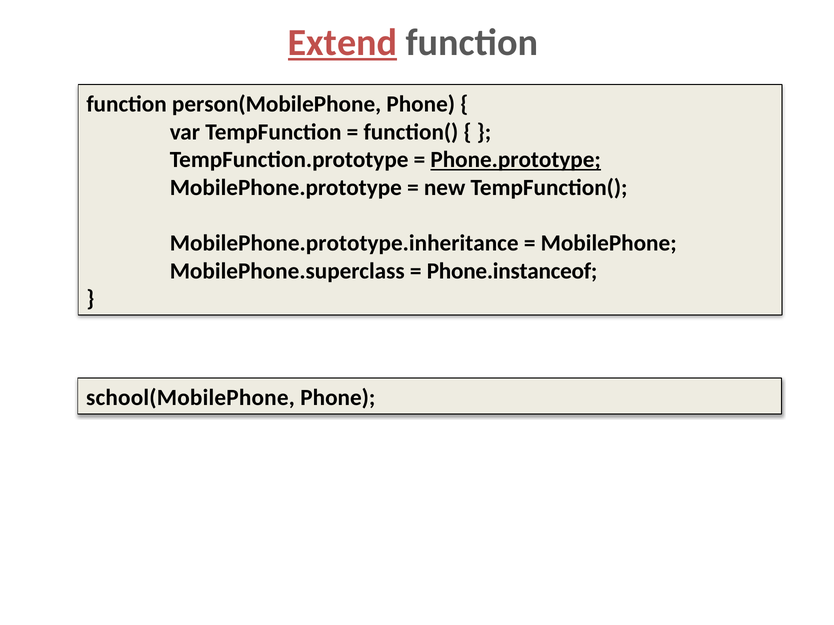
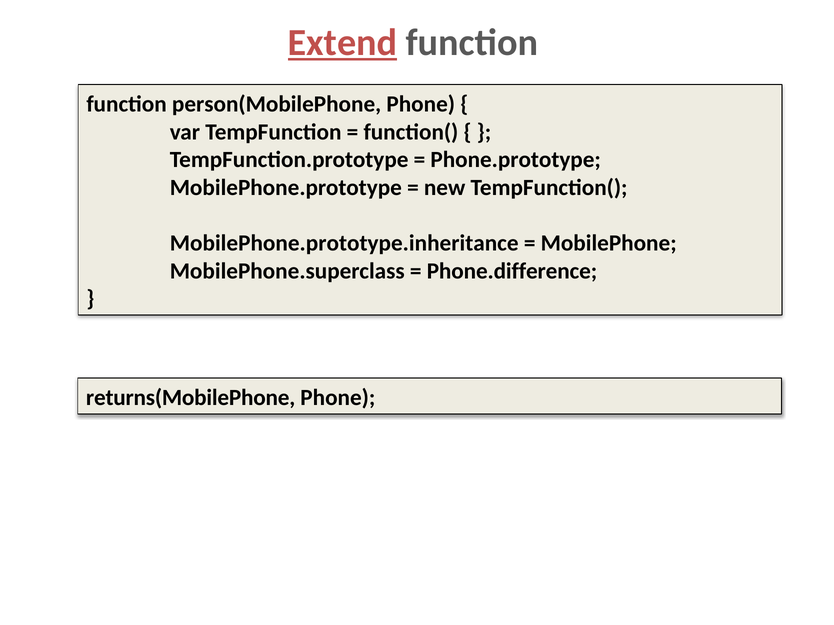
Phone.prototype underline: present -> none
Phone.instanceof: Phone.instanceof -> Phone.difference
school(MobilePhone: school(MobilePhone -> returns(MobilePhone
